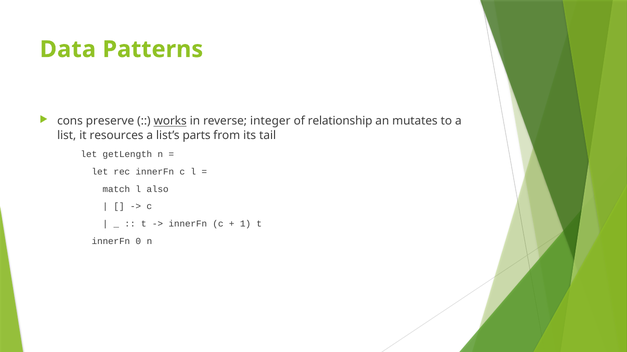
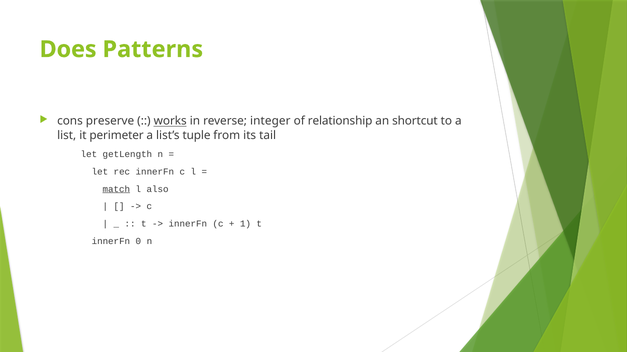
Data: Data -> Does
mutates: mutates -> shortcut
resources: resources -> perimeter
parts: parts -> tuple
match underline: none -> present
